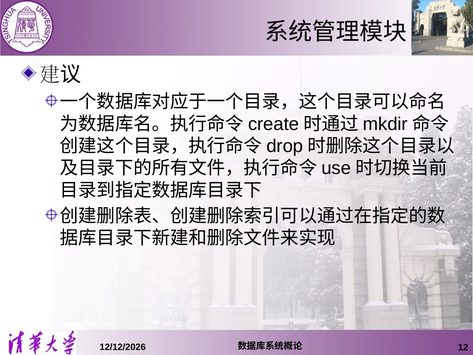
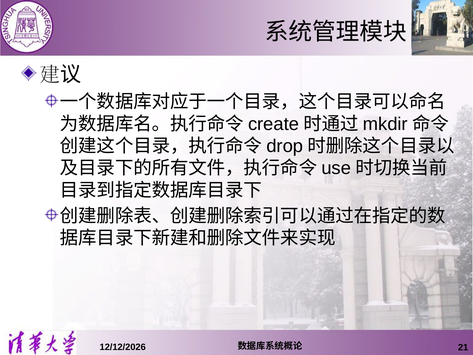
12: 12 -> 21
